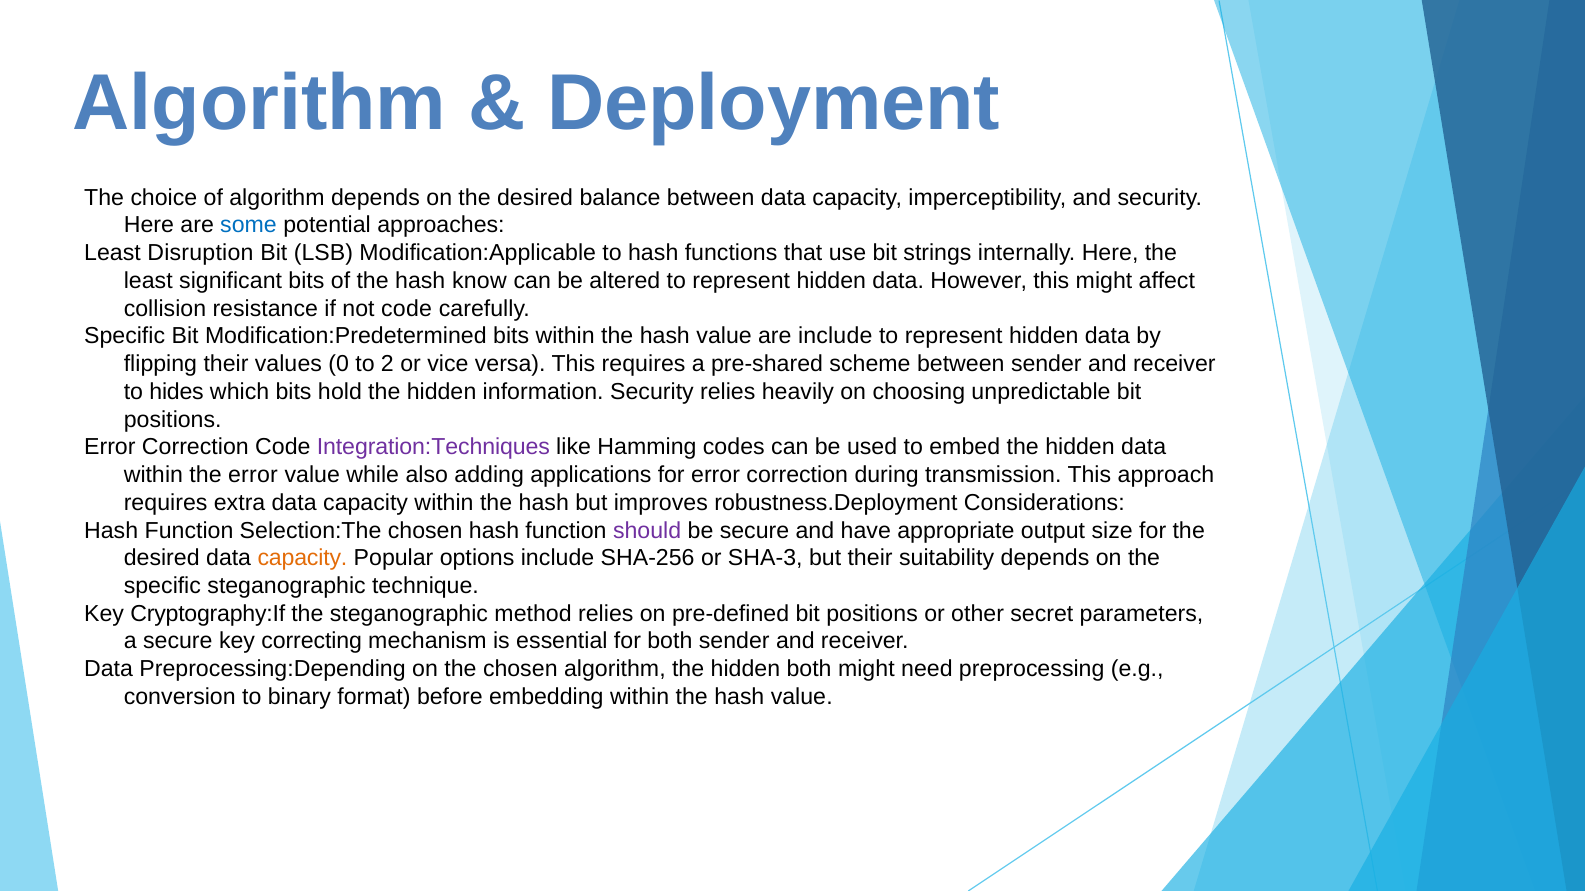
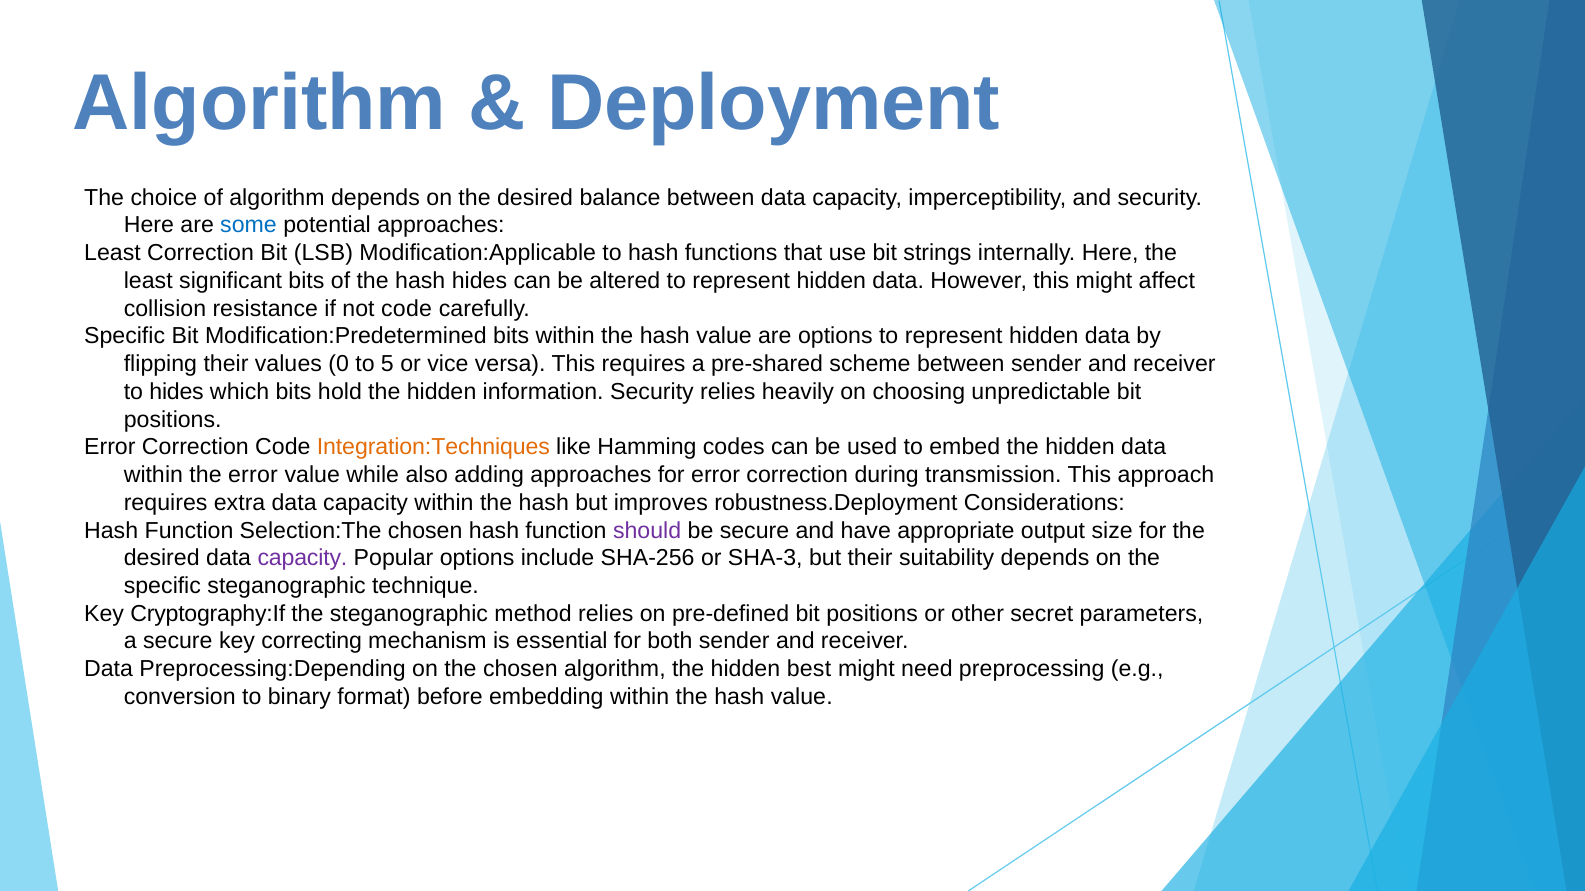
Least Disruption: Disruption -> Correction
hash know: know -> hides
are include: include -> options
2: 2 -> 5
Integration:Techniques colour: purple -> orange
adding applications: applications -> approaches
capacity at (302, 558) colour: orange -> purple
hidden both: both -> best
